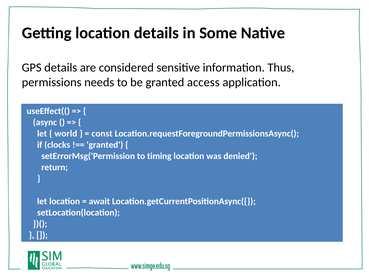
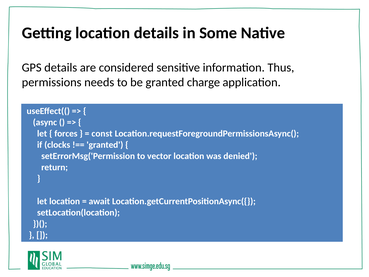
access: access -> charge
world: world -> forces
timing: timing -> vector
